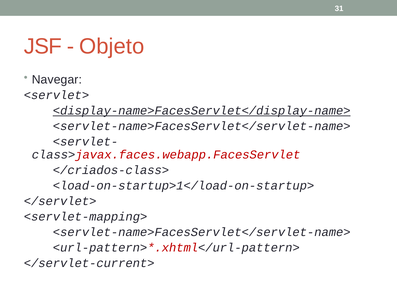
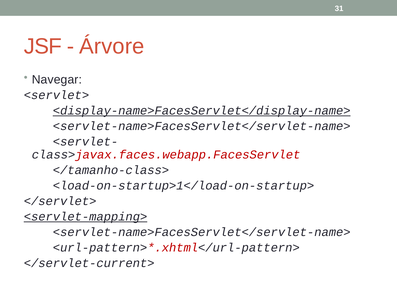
Objeto: Objeto -> Árvore
</criados-class>: </criados-class> -> </tamanho-class>
<servlet-mapping> underline: none -> present
